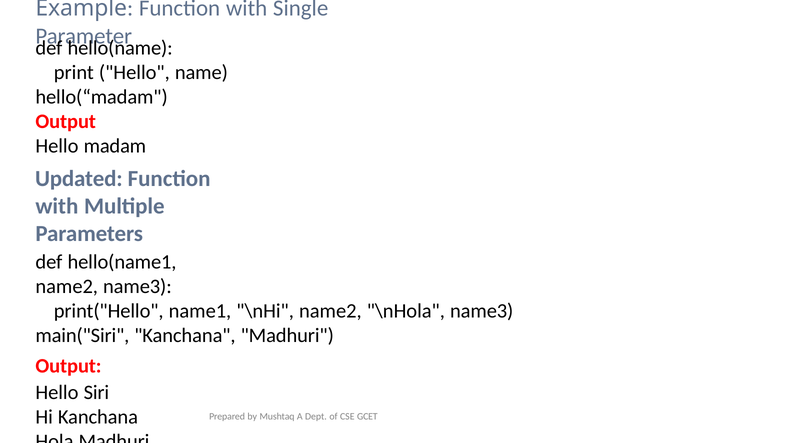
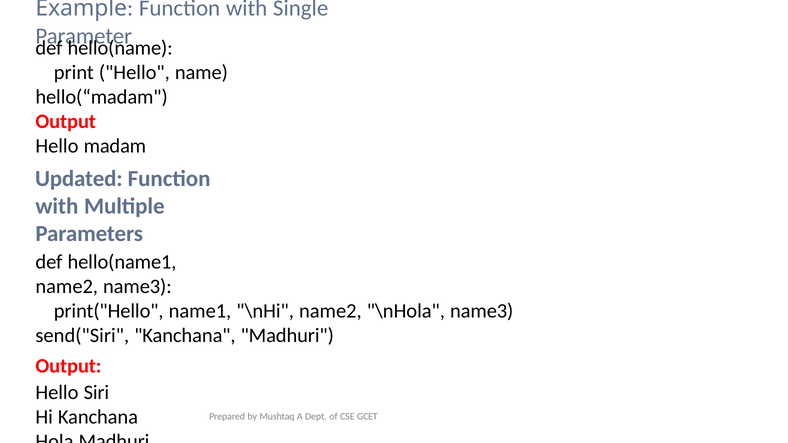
main("Siri: main("Siri -> send("Siri
